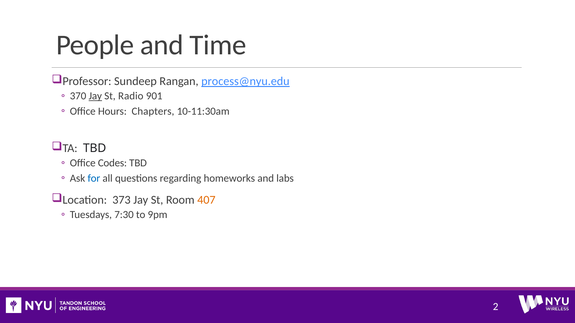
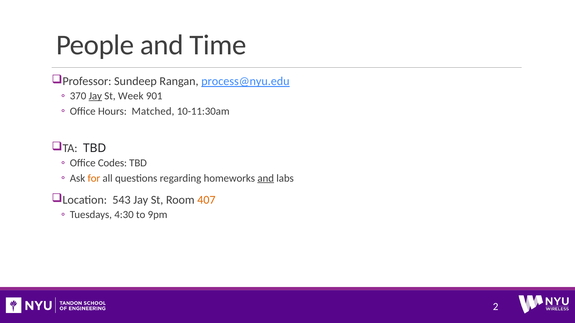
Radio: Radio -> Week
Chapters: Chapters -> Matched
for colour: blue -> orange
and at (266, 178) underline: none -> present
373: 373 -> 543
7:30: 7:30 -> 4:30
